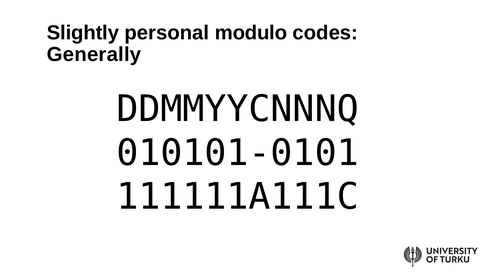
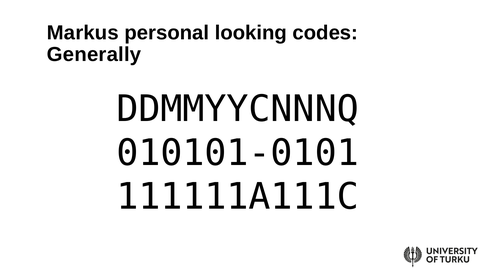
Slightly: Slightly -> Markus
modulo: modulo -> looking
